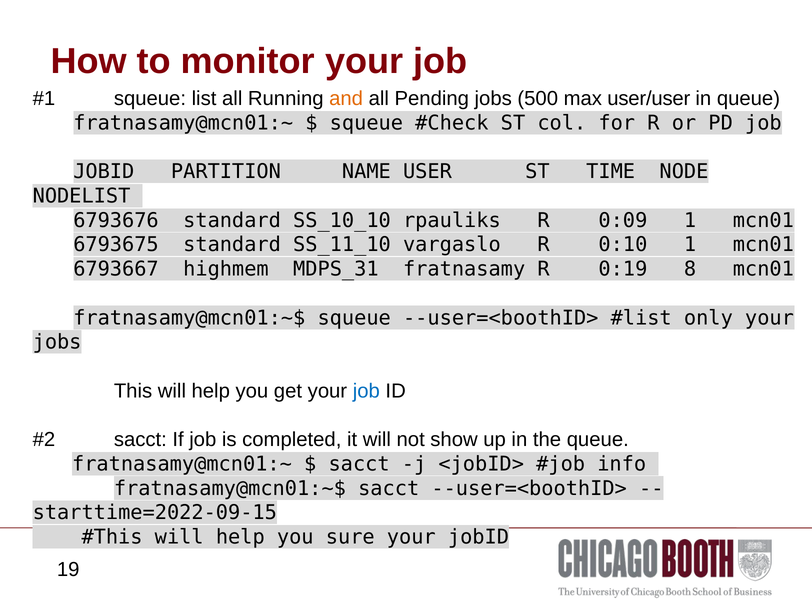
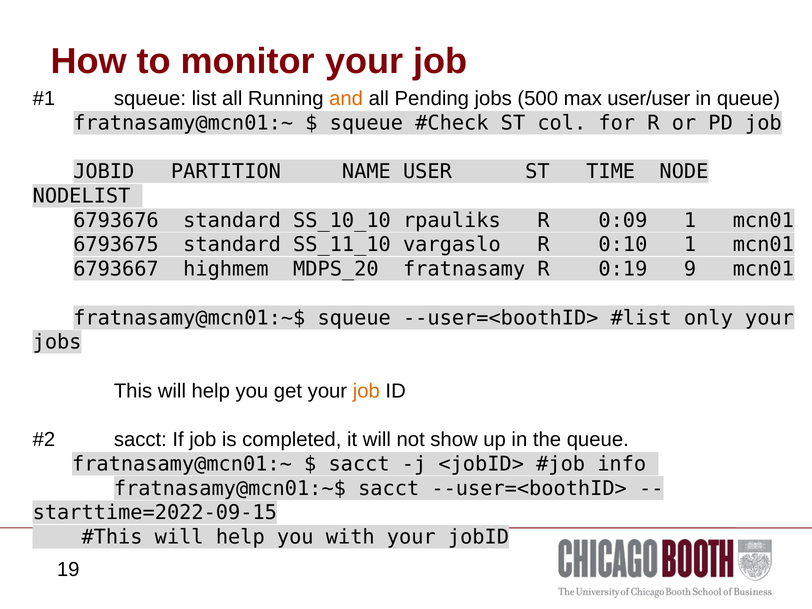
MDPS_31: MDPS_31 -> MDPS_20
8: 8 -> 9
job at (366, 391) colour: blue -> orange
sure: sure -> with
